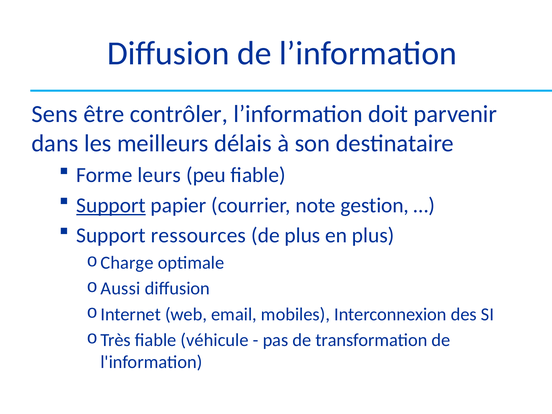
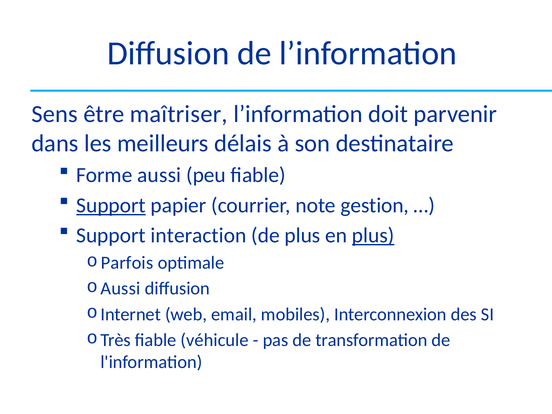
contrôler: contrôler -> maîtriser
Forme leurs: leurs -> aussi
ressources: ressources -> interaction
plus at (373, 235) underline: none -> present
Charge: Charge -> Parfois
